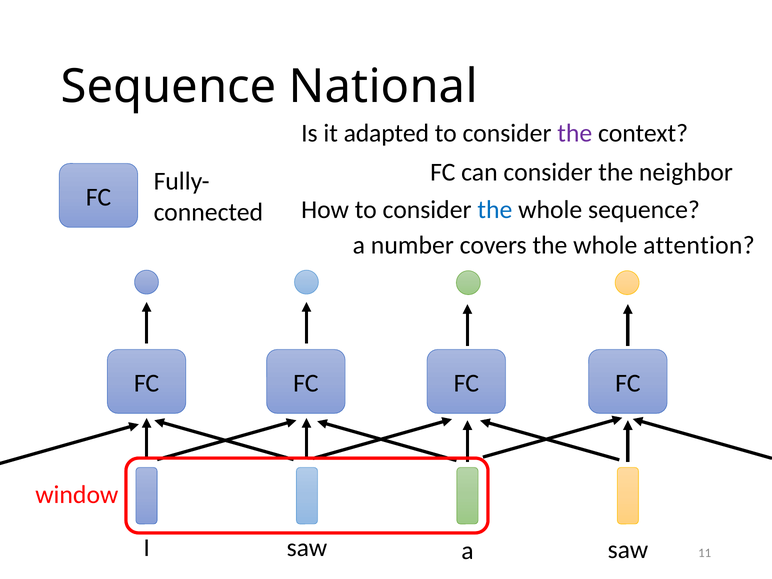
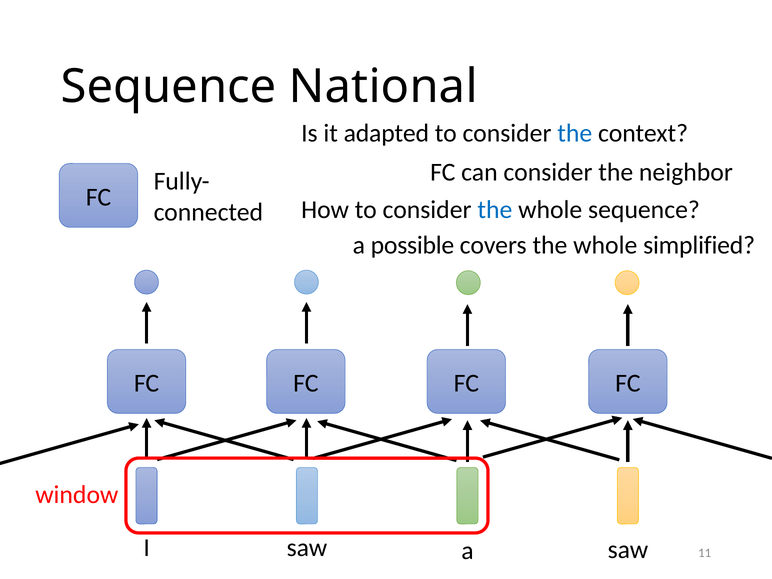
the at (575, 133) colour: purple -> blue
number: number -> possible
attention: attention -> simplified
